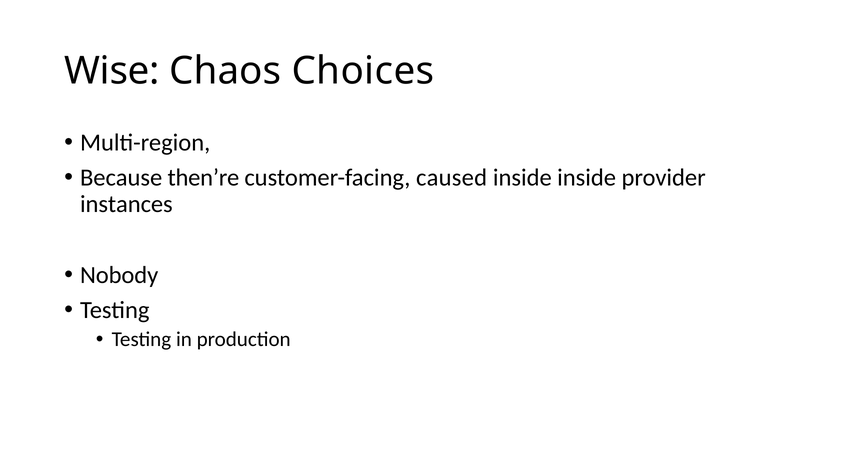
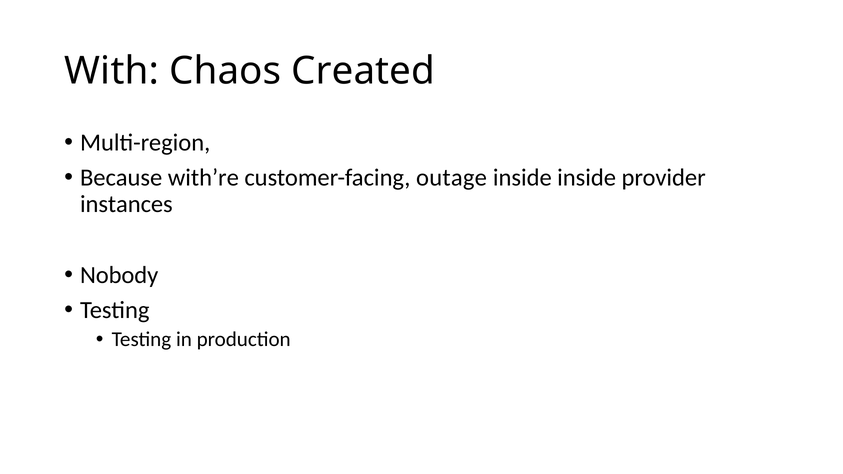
Wise: Wise -> With
Choices: Choices -> Created
then’re: then’re -> with’re
caused: caused -> outage
